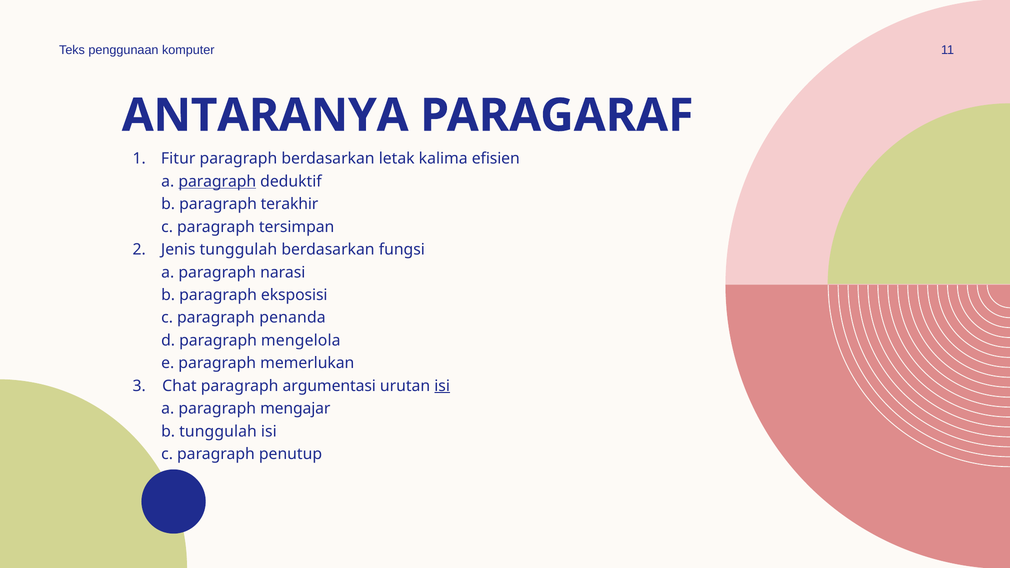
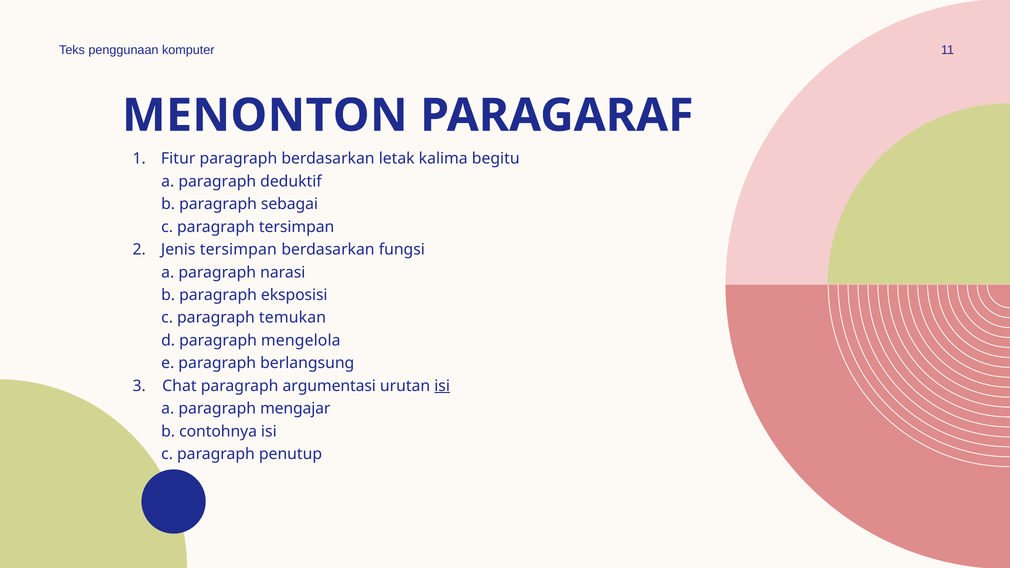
ANTARANYA: ANTARANYA -> MENONTON
efisien: efisien -> begitu
paragraph at (217, 181) underline: present -> none
terakhir: terakhir -> sebagai
Jenis tunggulah: tunggulah -> tersimpan
penanda: penanda -> temukan
memerlukan: memerlukan -> berlangsung
b tunggulah: tunggulah -> contohnya
